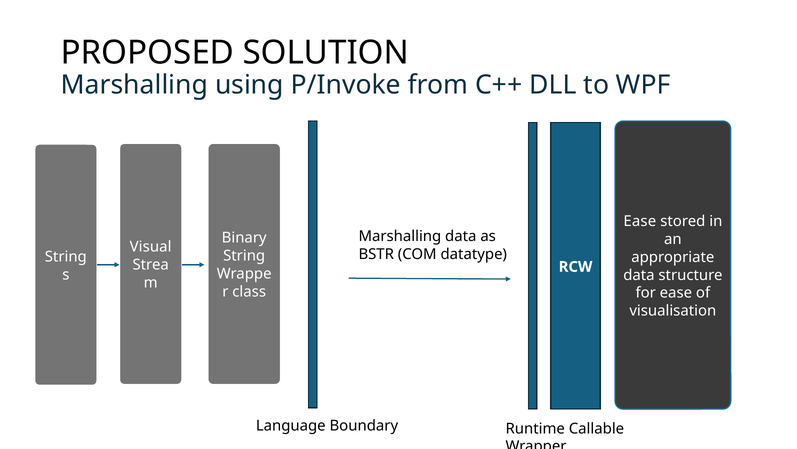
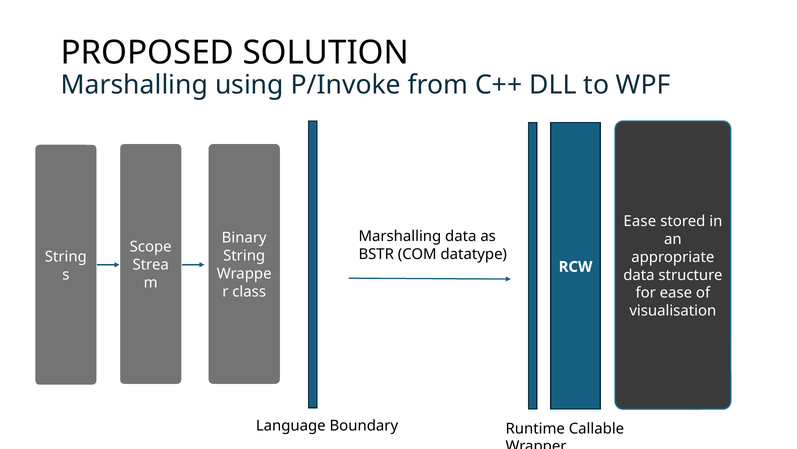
Visual: Visual -> Scope
